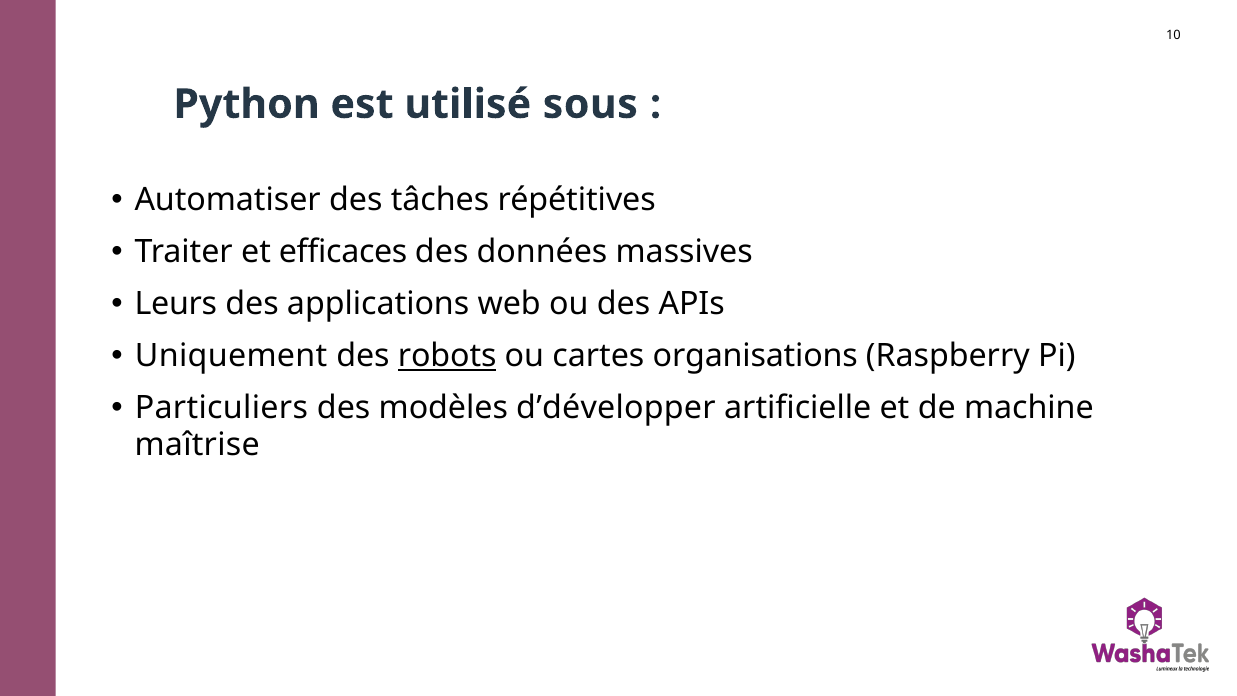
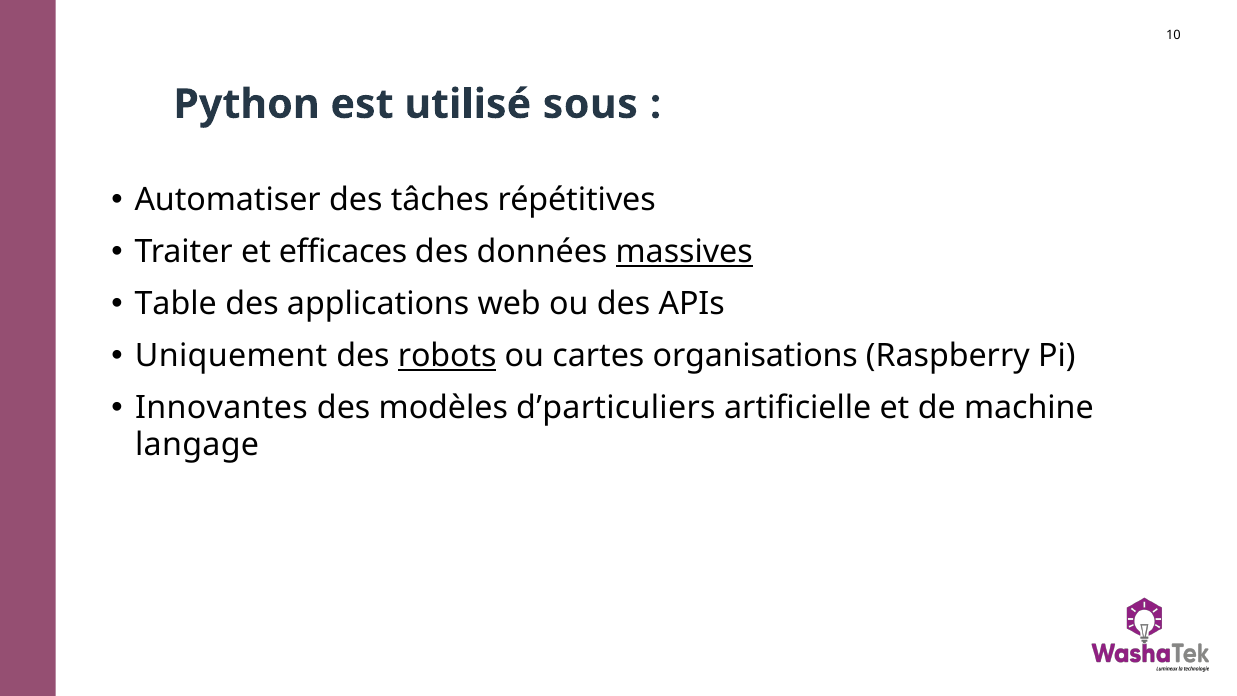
massives underline: none -> present
Leurs: Leurs -> Table
Particuliers: Particuliers -> Innovantes
d’développer: d’développer -> d’particuliers
maîtrise: maîtrise -> langage
